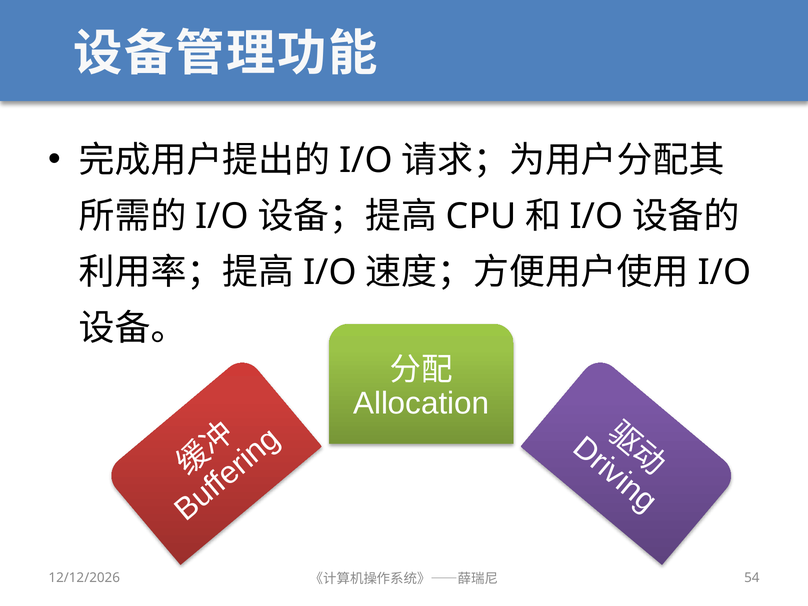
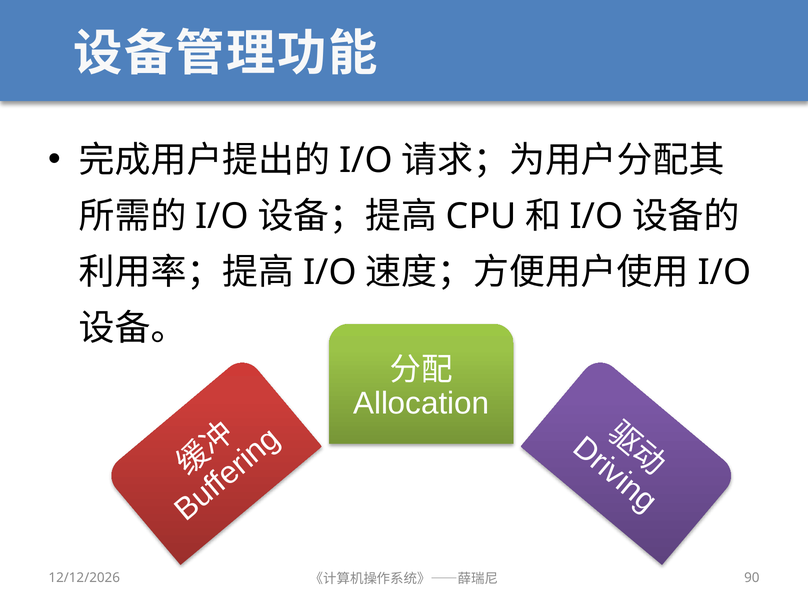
54: 54 -> 90
